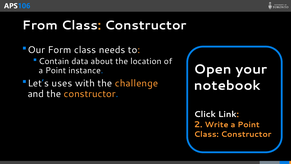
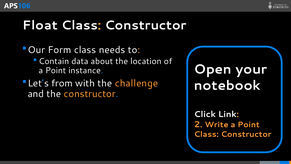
From: From -> Float
uses: uses -> from
